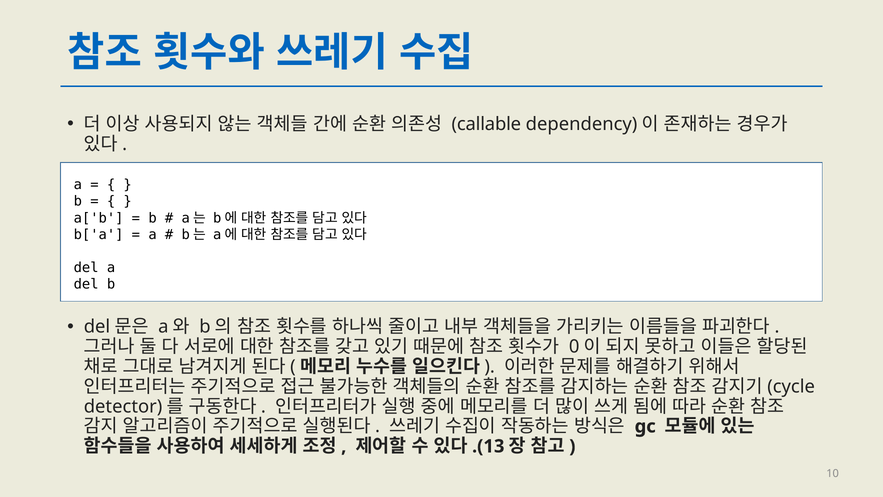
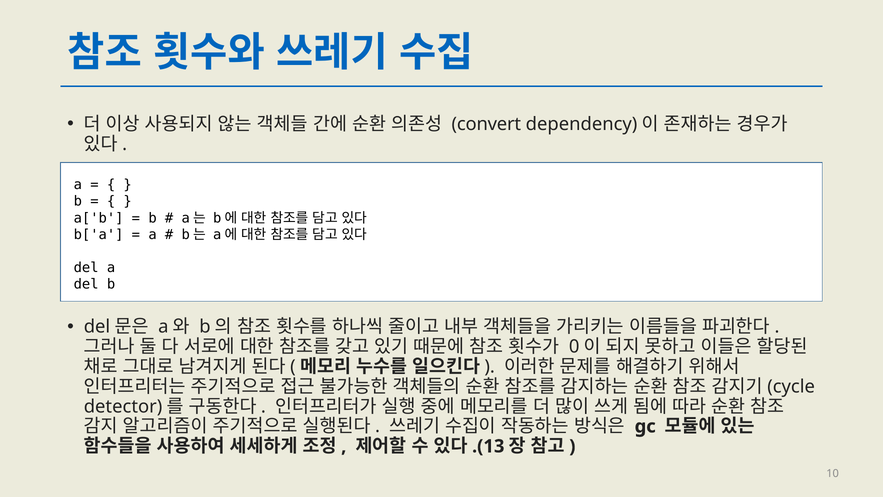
callable: callable -> convert
